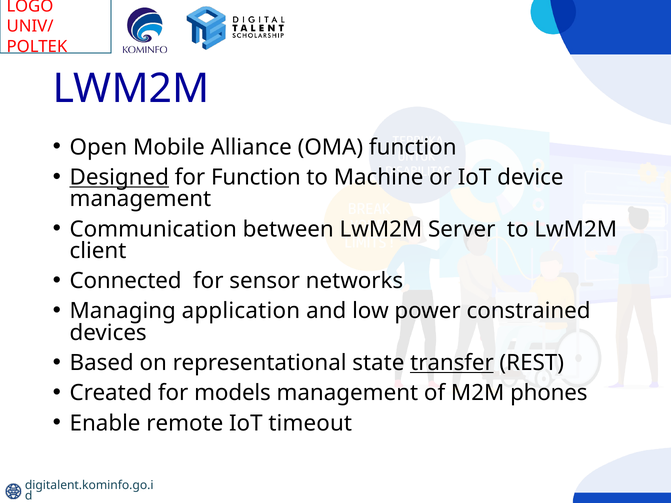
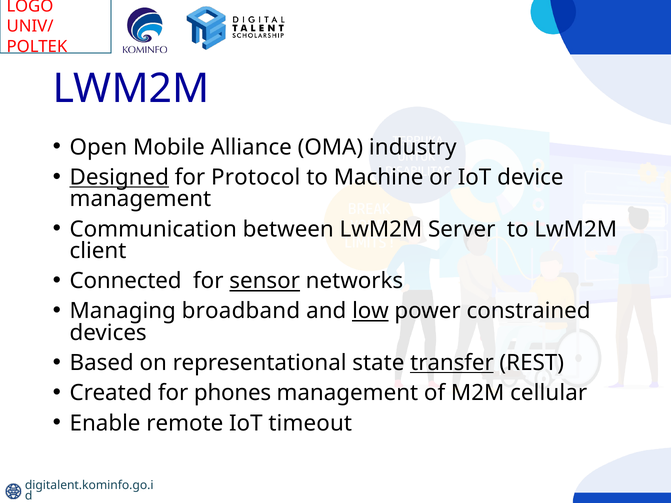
OMA function: function -> industry
for Function: Function -> Protocol
sensor underline: none -> present
application: application -> broadband
low underline: none -> present
models: models -> phones
phones: phones -> cellular
